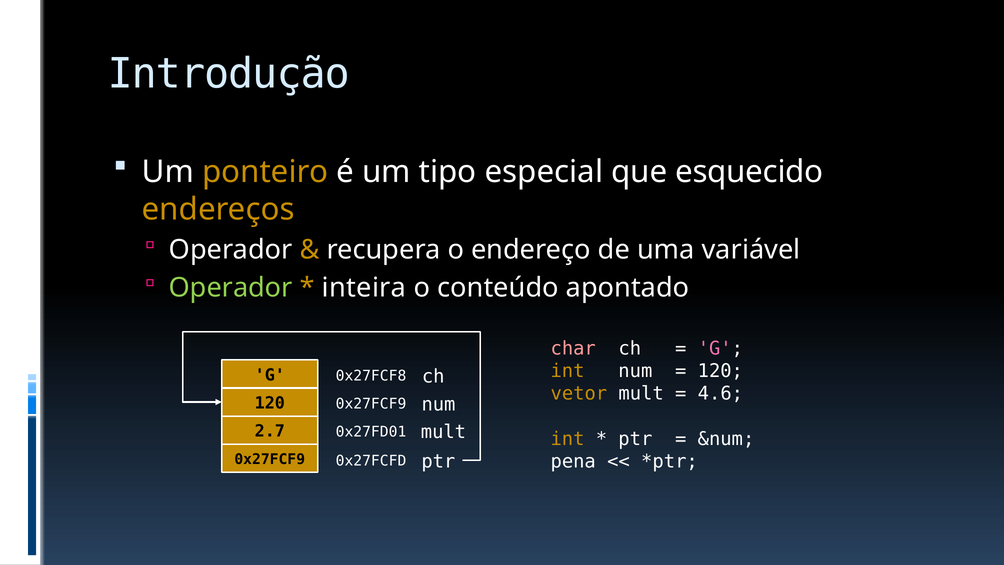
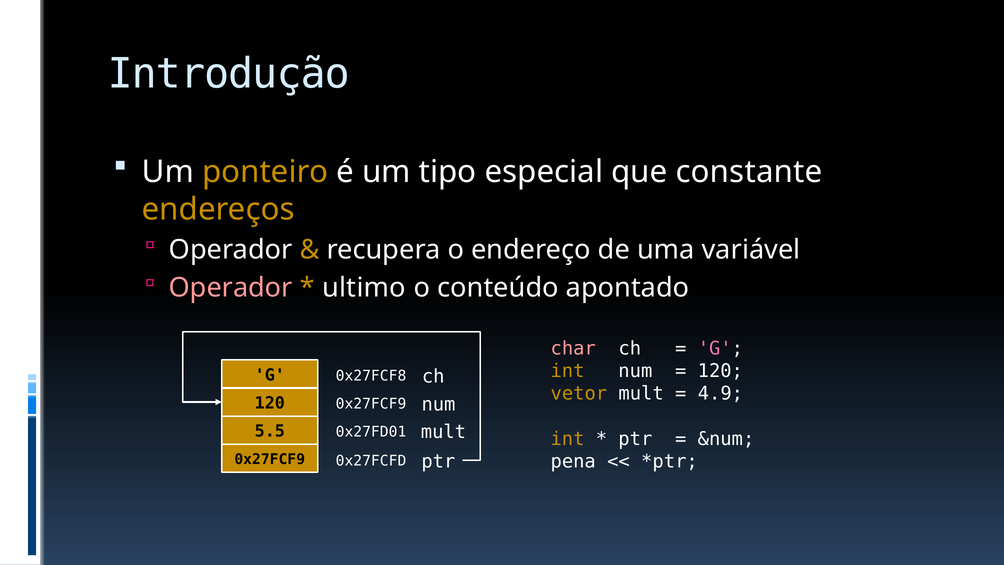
esquecido: esquecido -> constante
Operador at (231, 288) colour: light green -> pink
inteira: inteira -> ultimo
4.6: 4.6 -> 4.9
2.7: 2.7 -> 5.5
